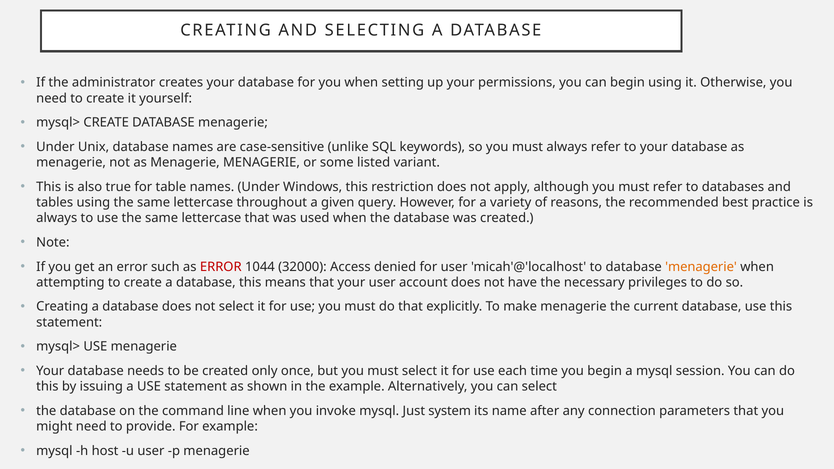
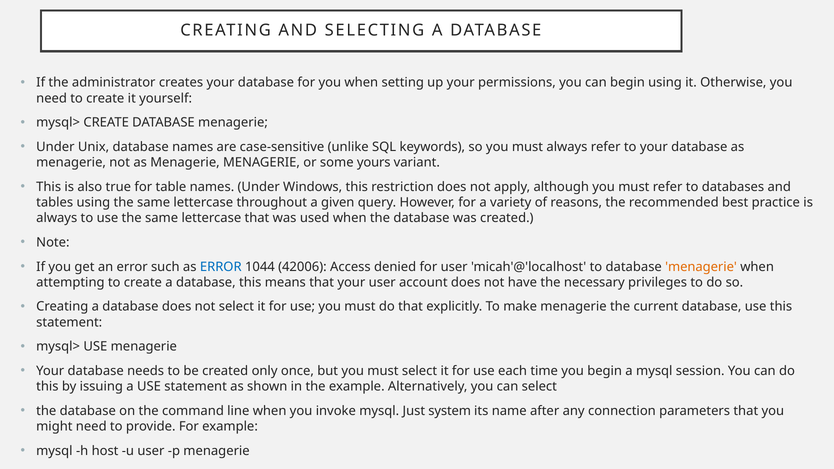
listed: listed -> yours
ERROR at (221, 267) colour: red -> blue
32000: 32000 -> 42006
